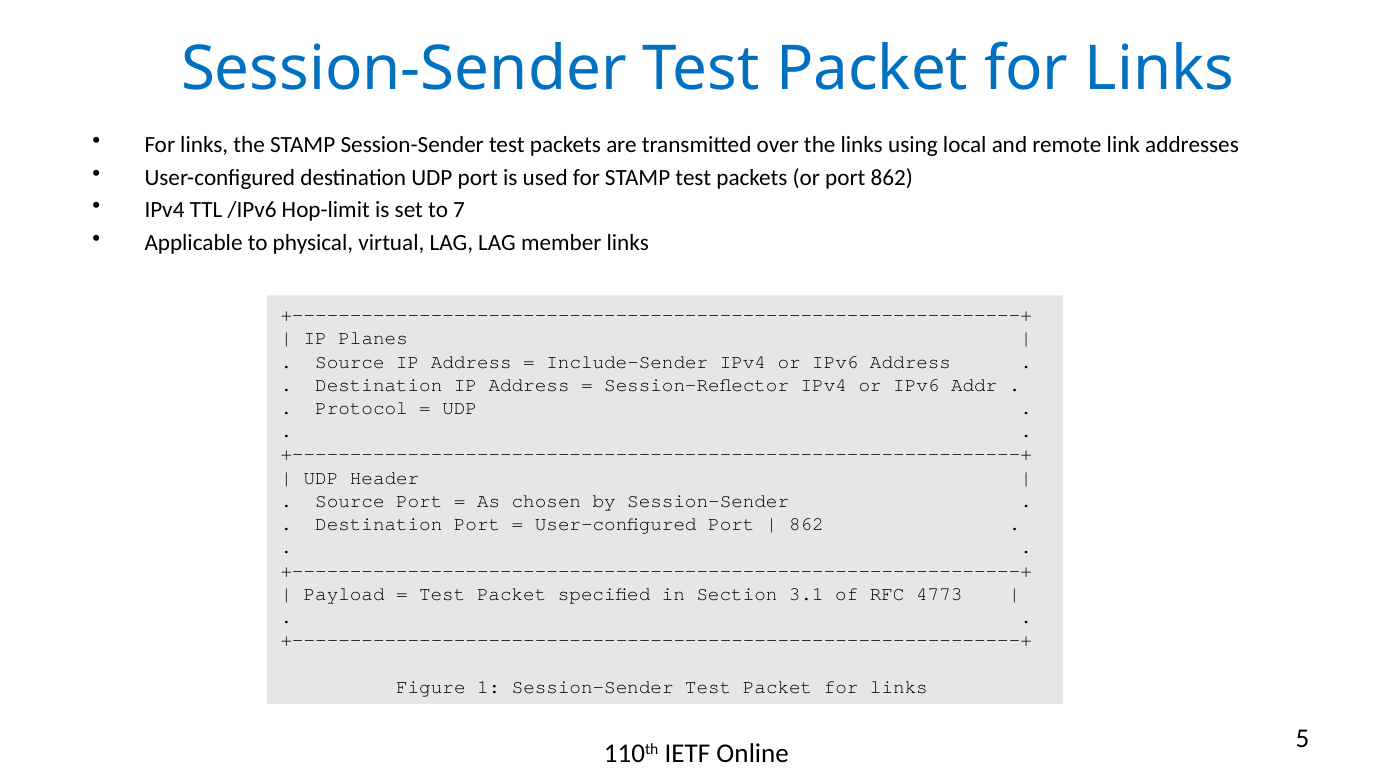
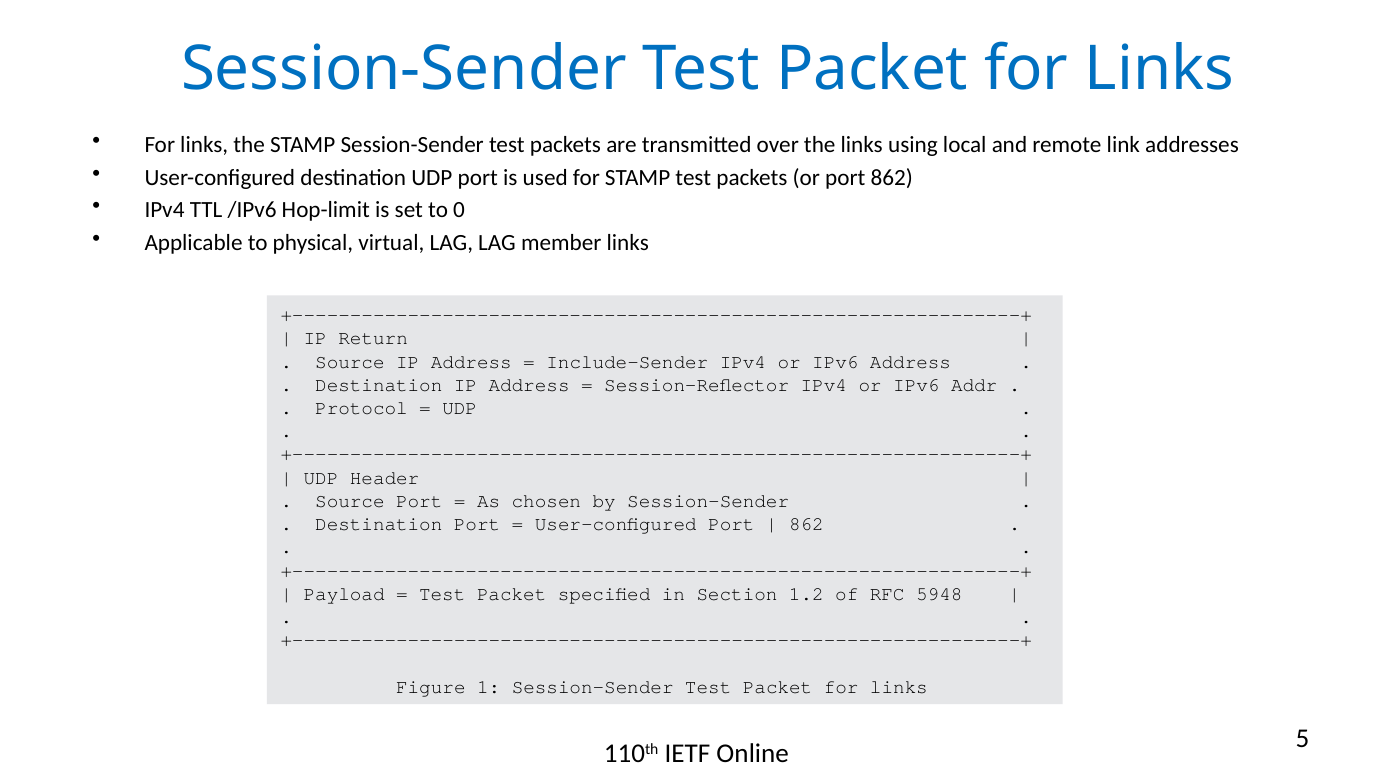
7: 7 -> 0
Planes: Planes -> Return
3.1: 3.1 -> 1.2
4773: 4773 -> 5948
